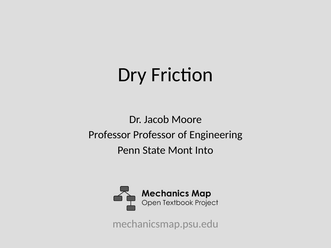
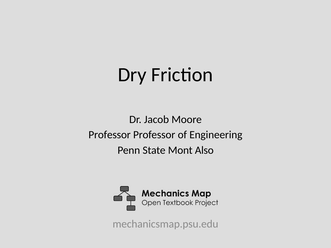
Into: Into -> Also
